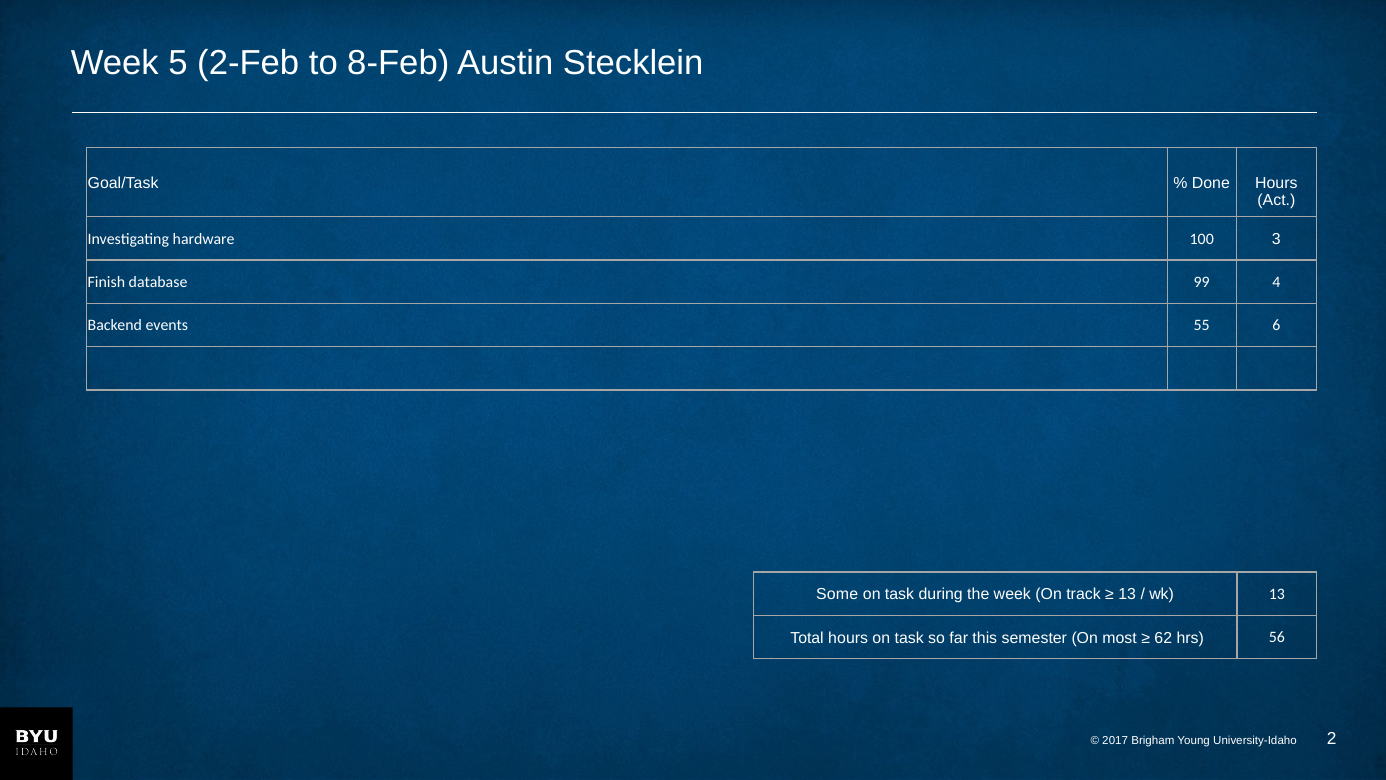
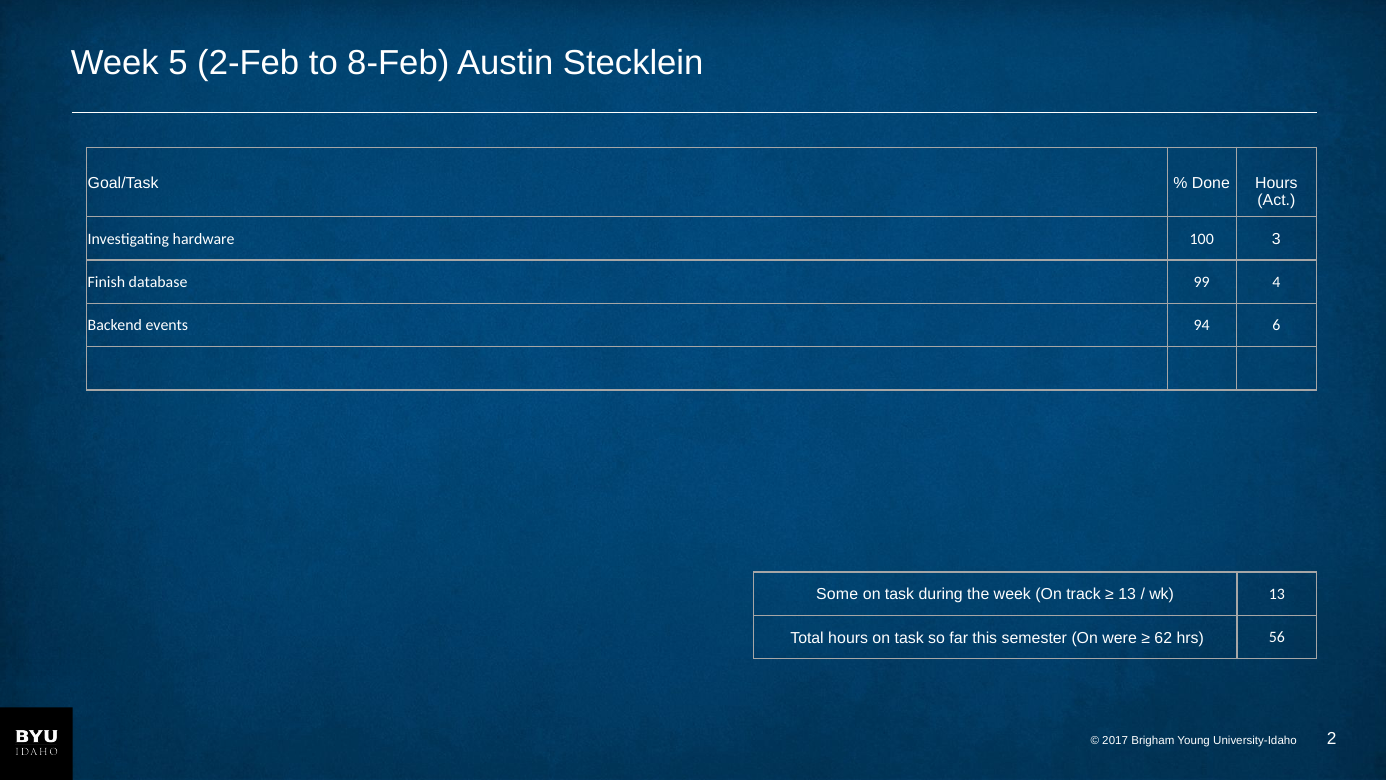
55: 55 -> 94
most: most -> were
